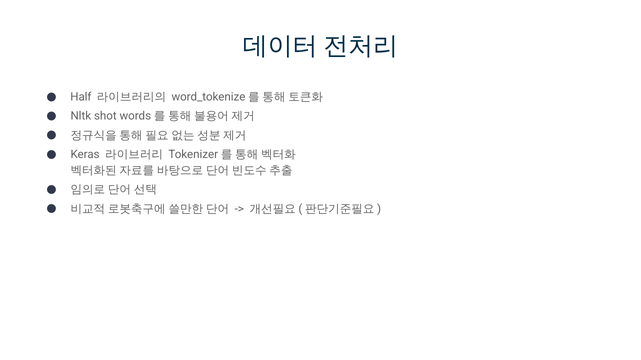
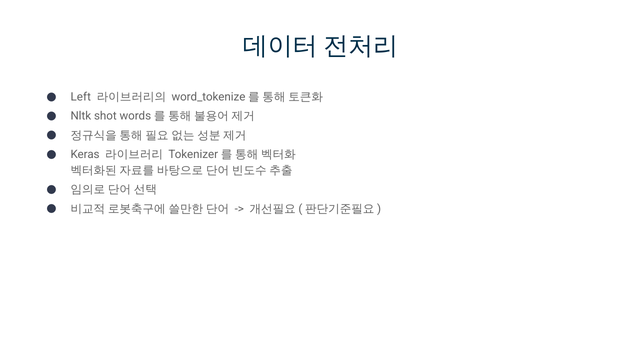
Half: Half -> Left
